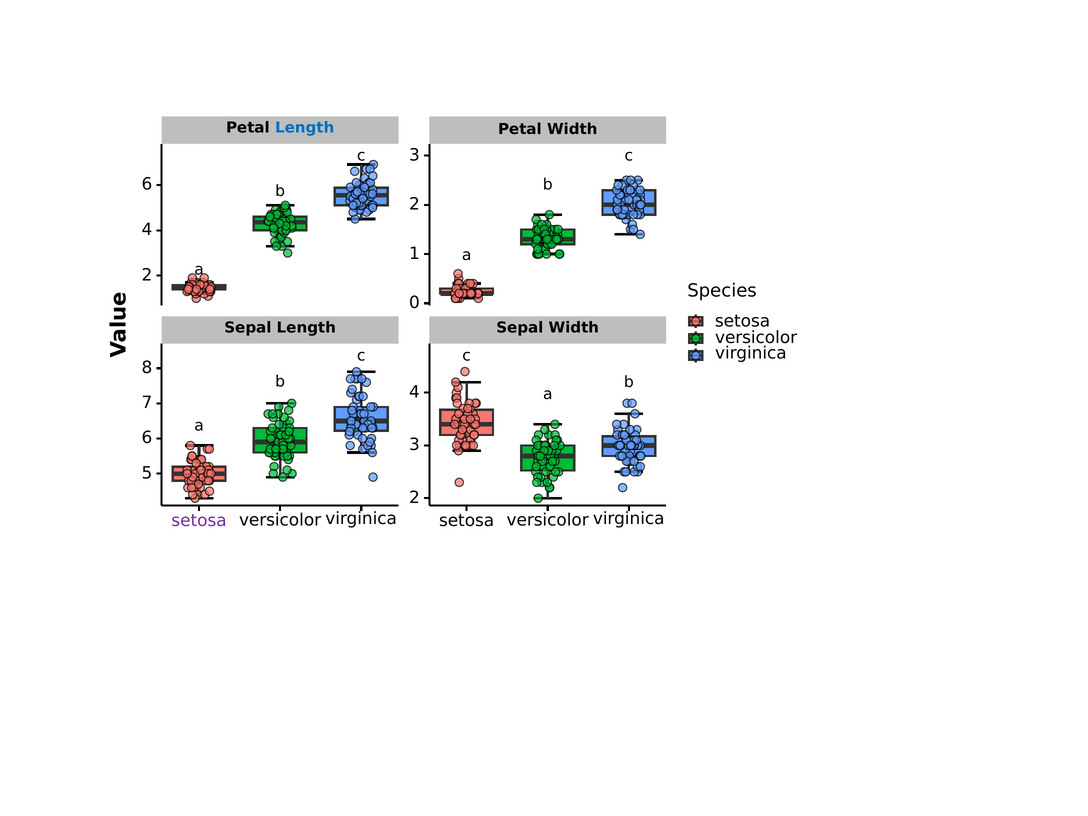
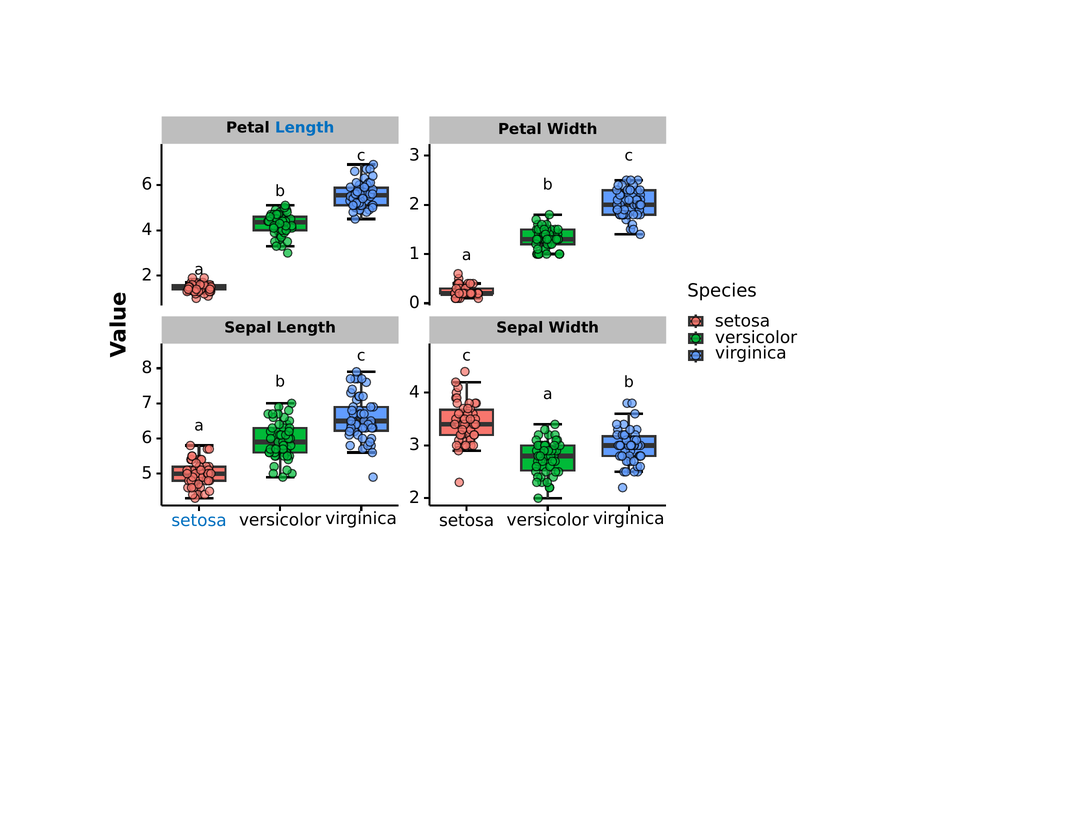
setosa at (199, 521) colour: purple -> blue
